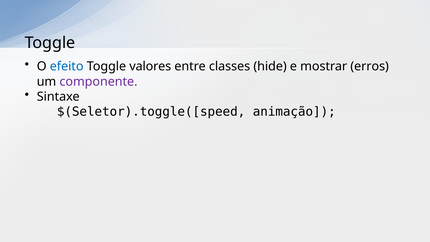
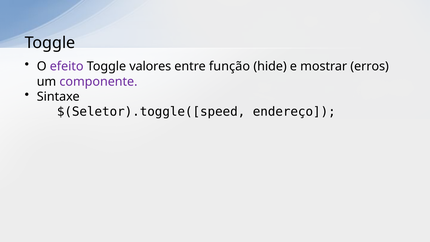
efeito colour: blue -> purple
classes: classes -> função
animação: animação -> endereço
